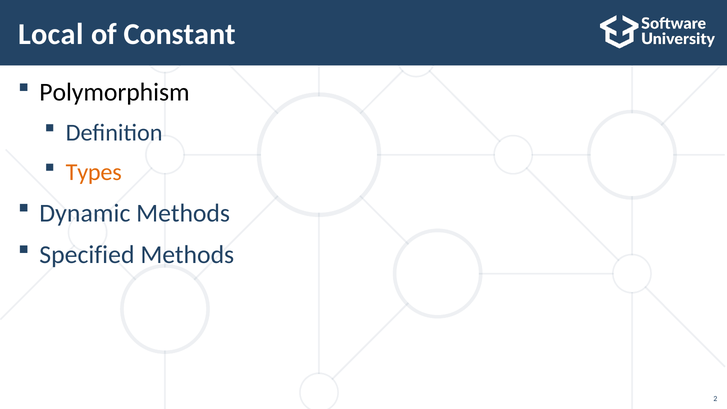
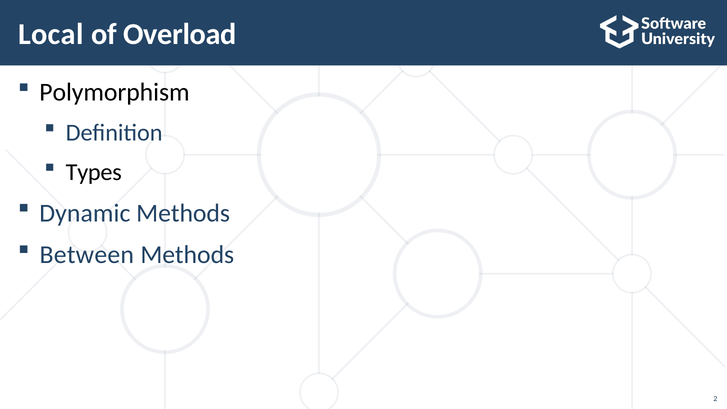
Constant: Constant -> Overload
Types colour: orange -> black
Specified: Specified -> Between
